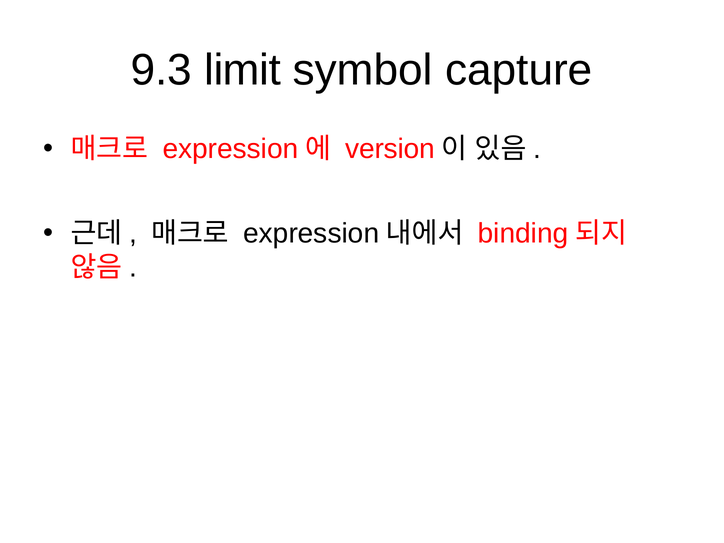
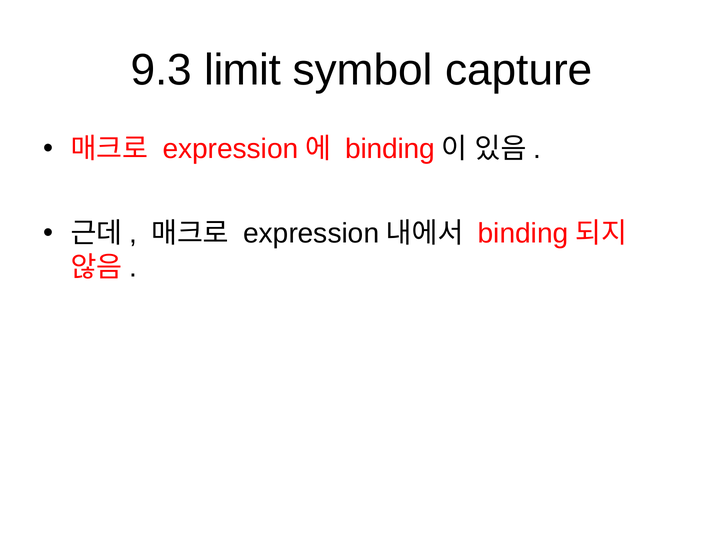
version at (390, 149): version -> binding
